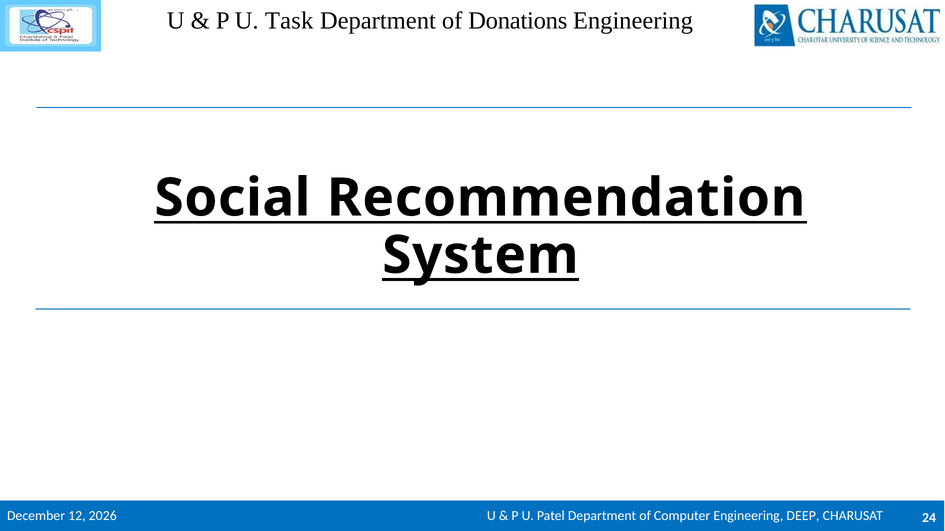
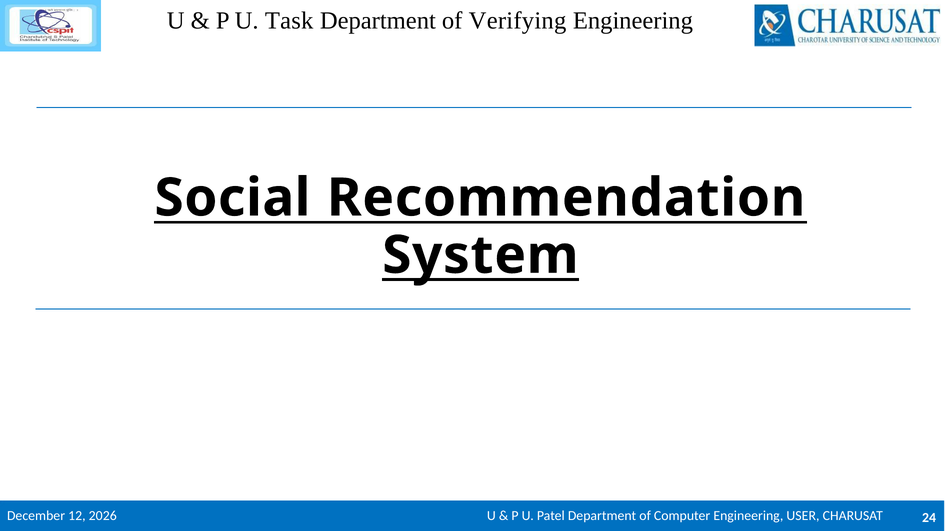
Donations: Donations -> Verifying
DEEP: DEEP -> USER
